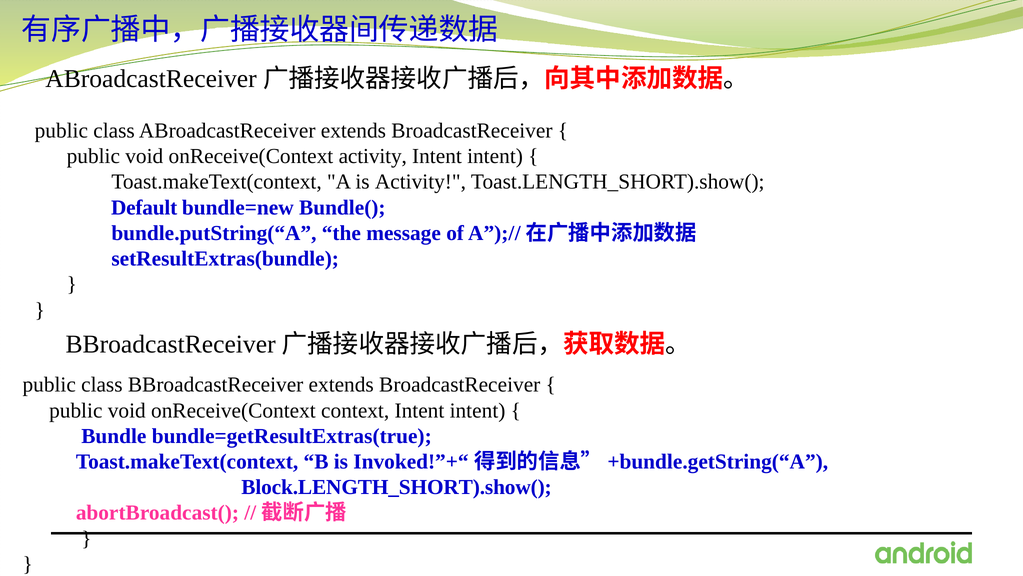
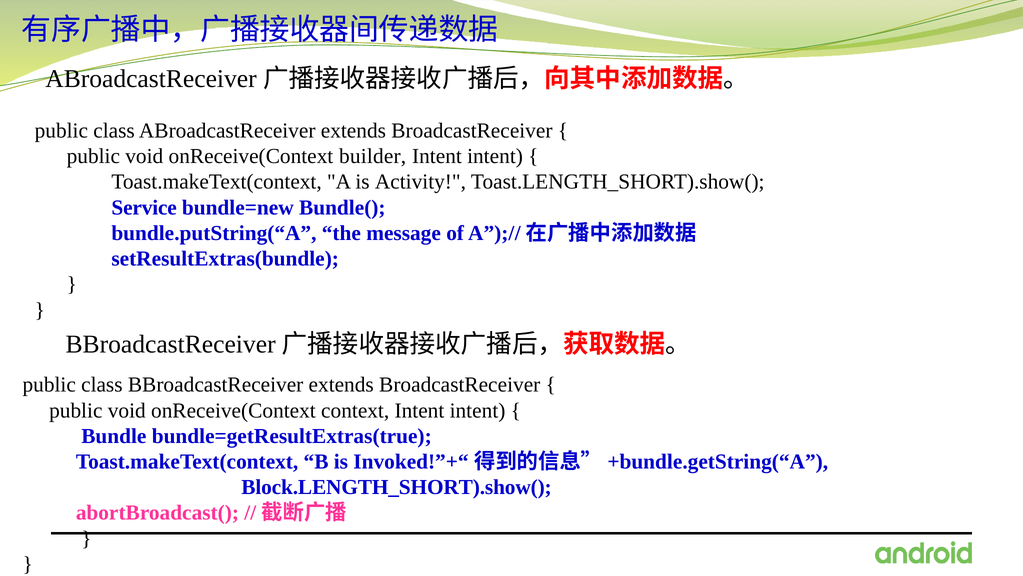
onReceive(Context activity: activity -> builder
Default: Default -> Service
